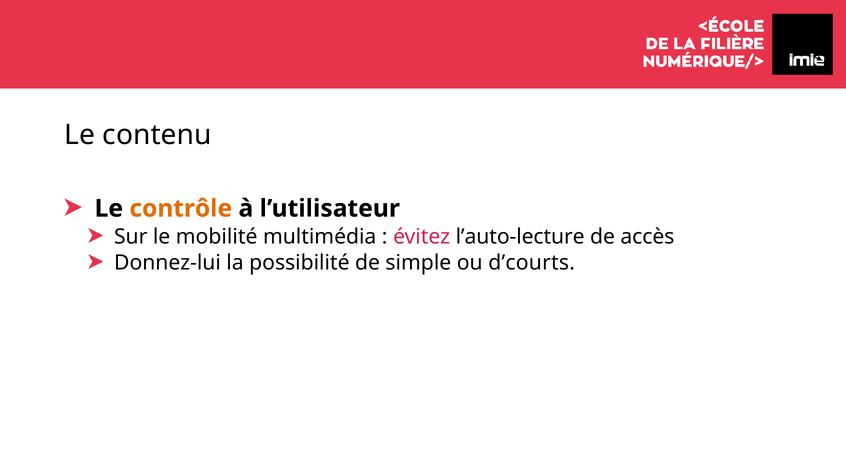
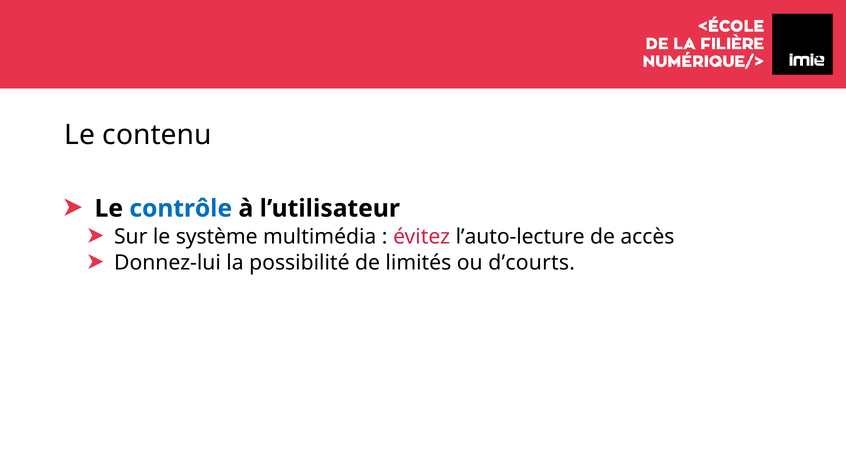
contrôle colour: orange -> blue
mobilité: mobilité -> système
simple: simple -> limités
